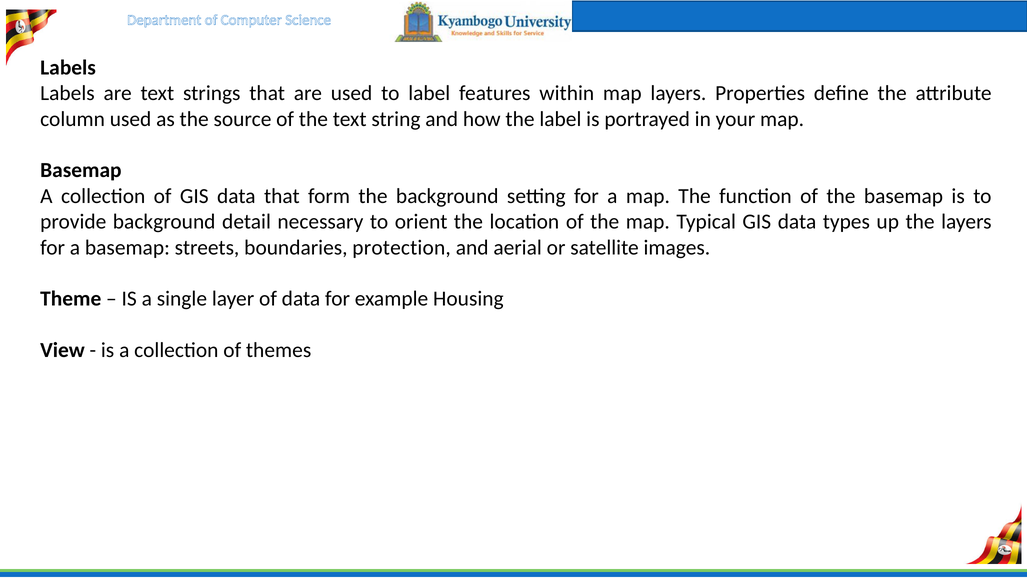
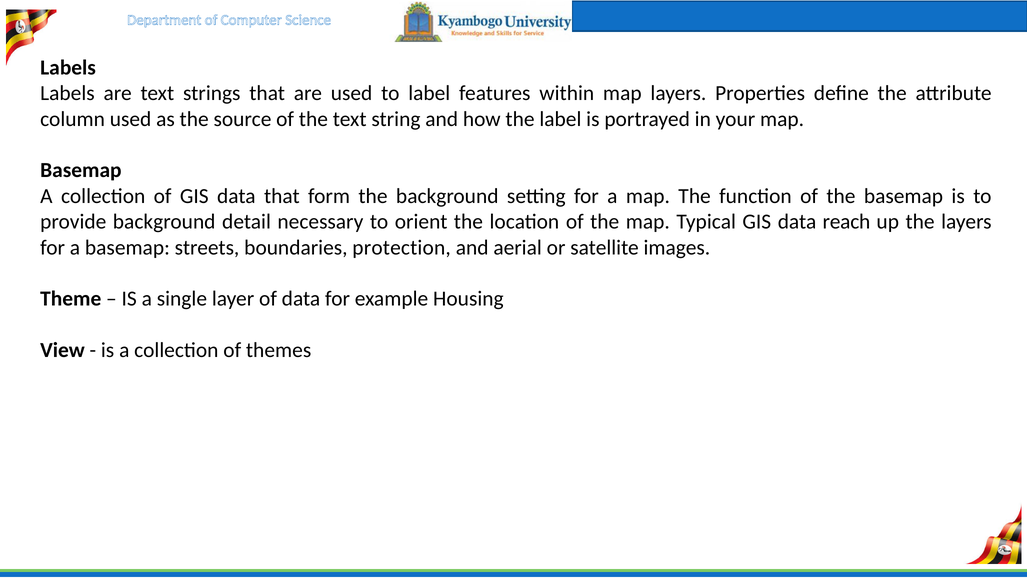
types: types -> reach
